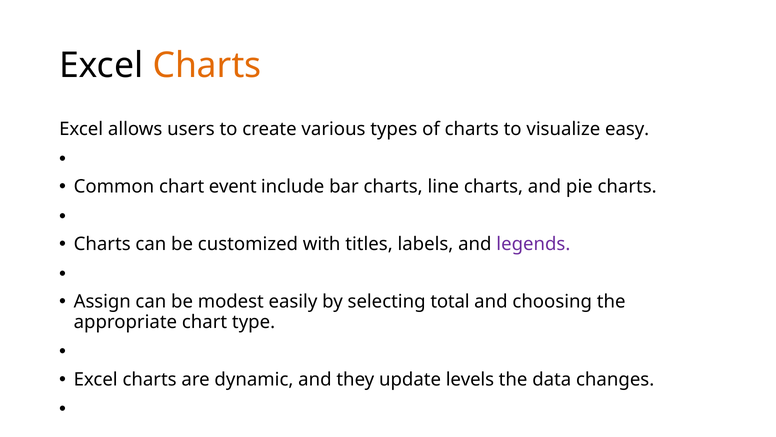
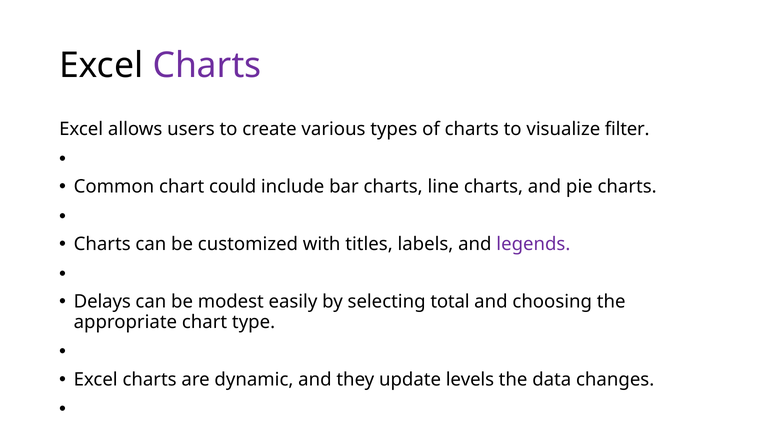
Charts at (207, 65) colour: orange -> purple
easy: easy -> filter
event: event -> could
Assign: Assign -> Delays
